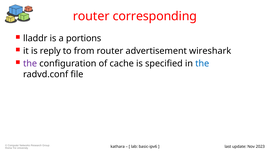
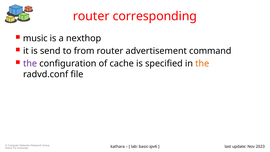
lladdr: lladdr -> music
portions: portions -> nexthop
reply: reply -> send
wireshark: wireshark -> command
the at (202, 64) colour: blue -> orange
